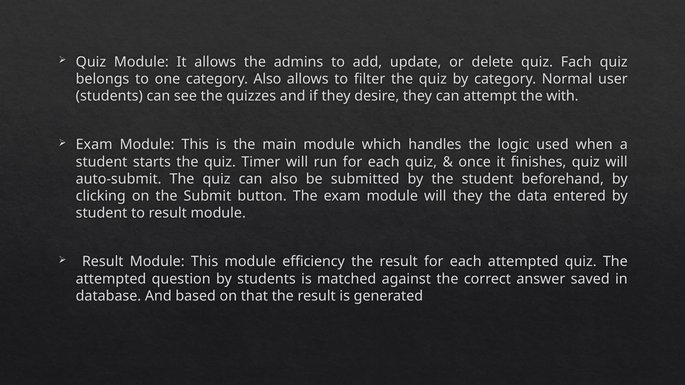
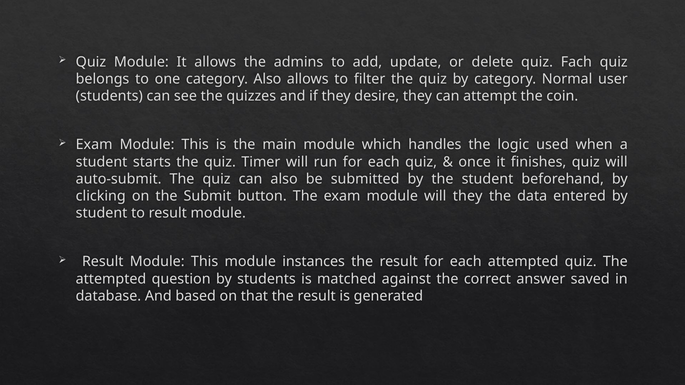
with: with -> coin
efficiency: efficiency -> instances
